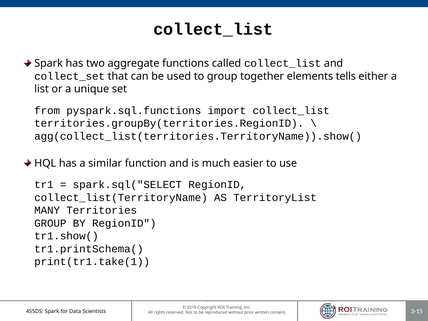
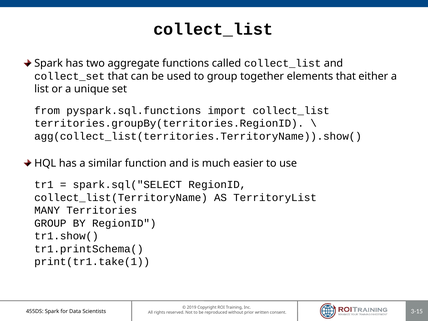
elements tells: tells -> that
